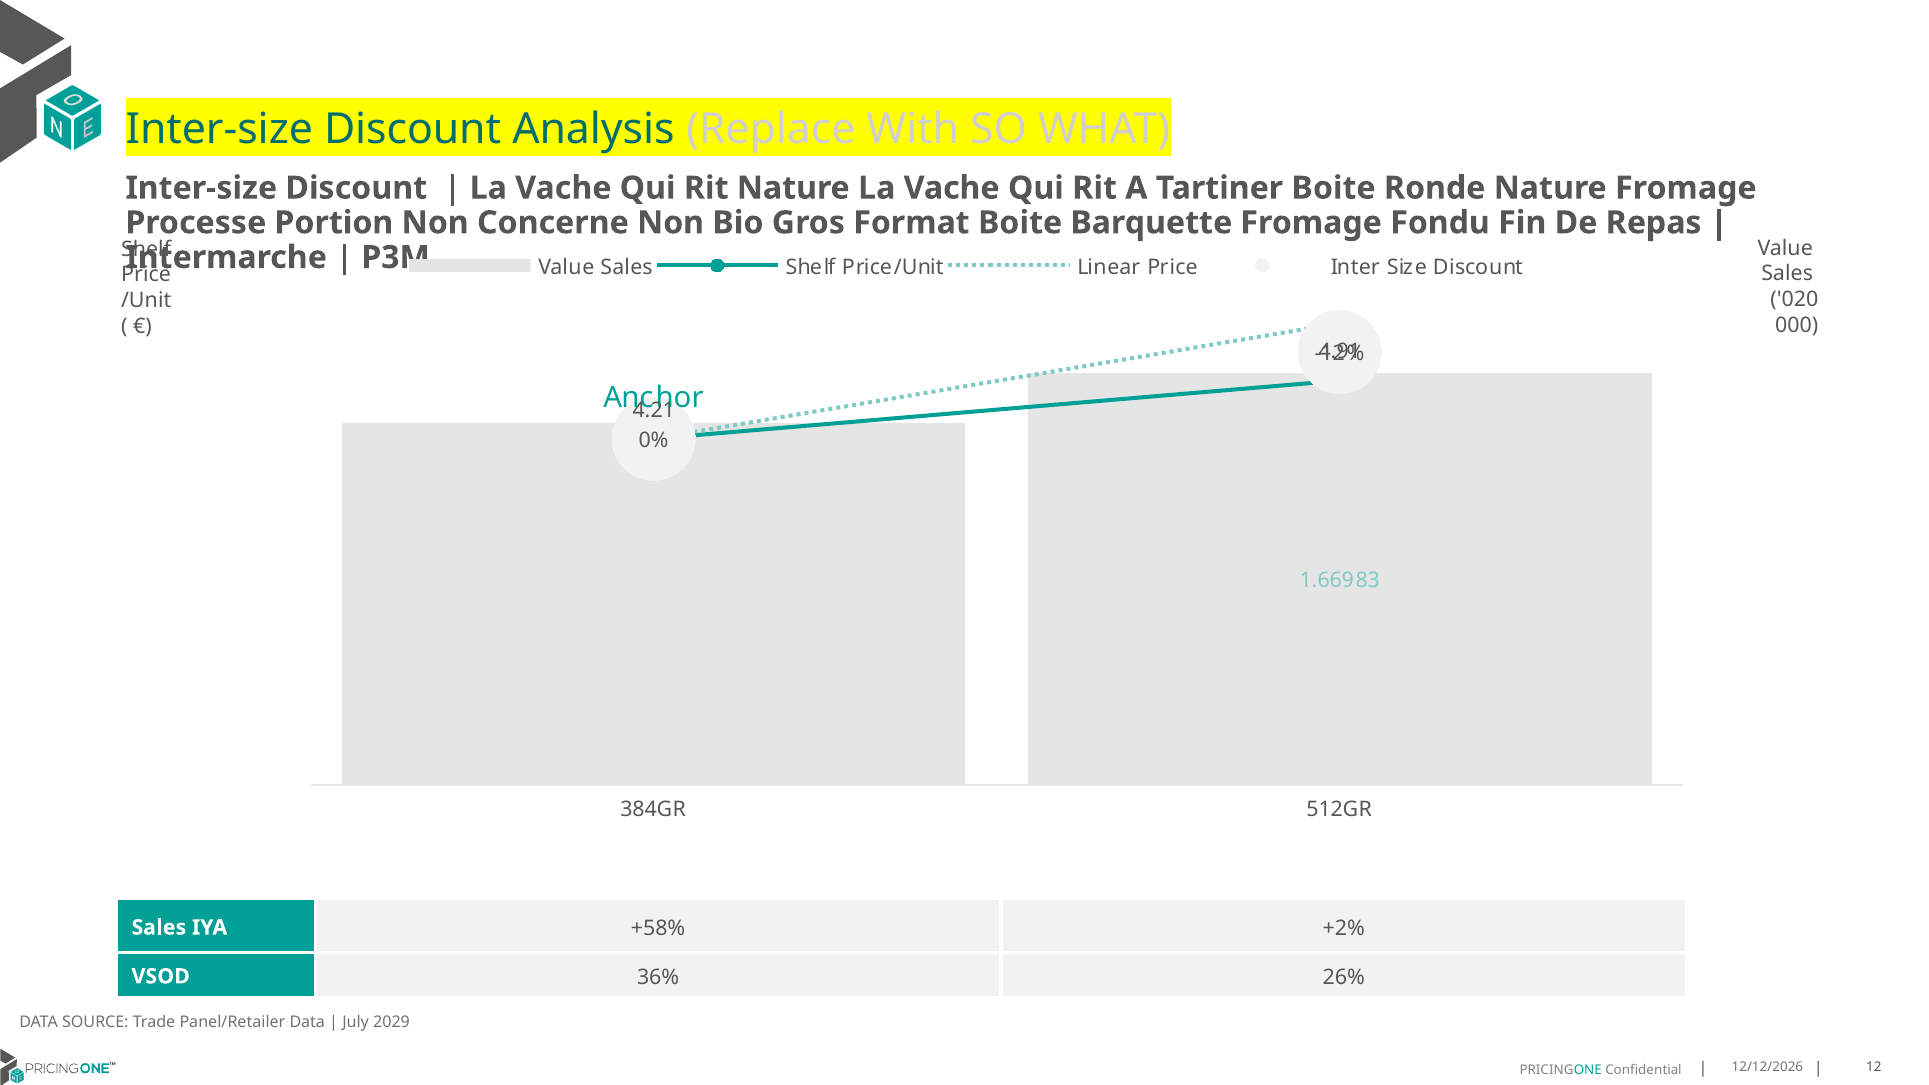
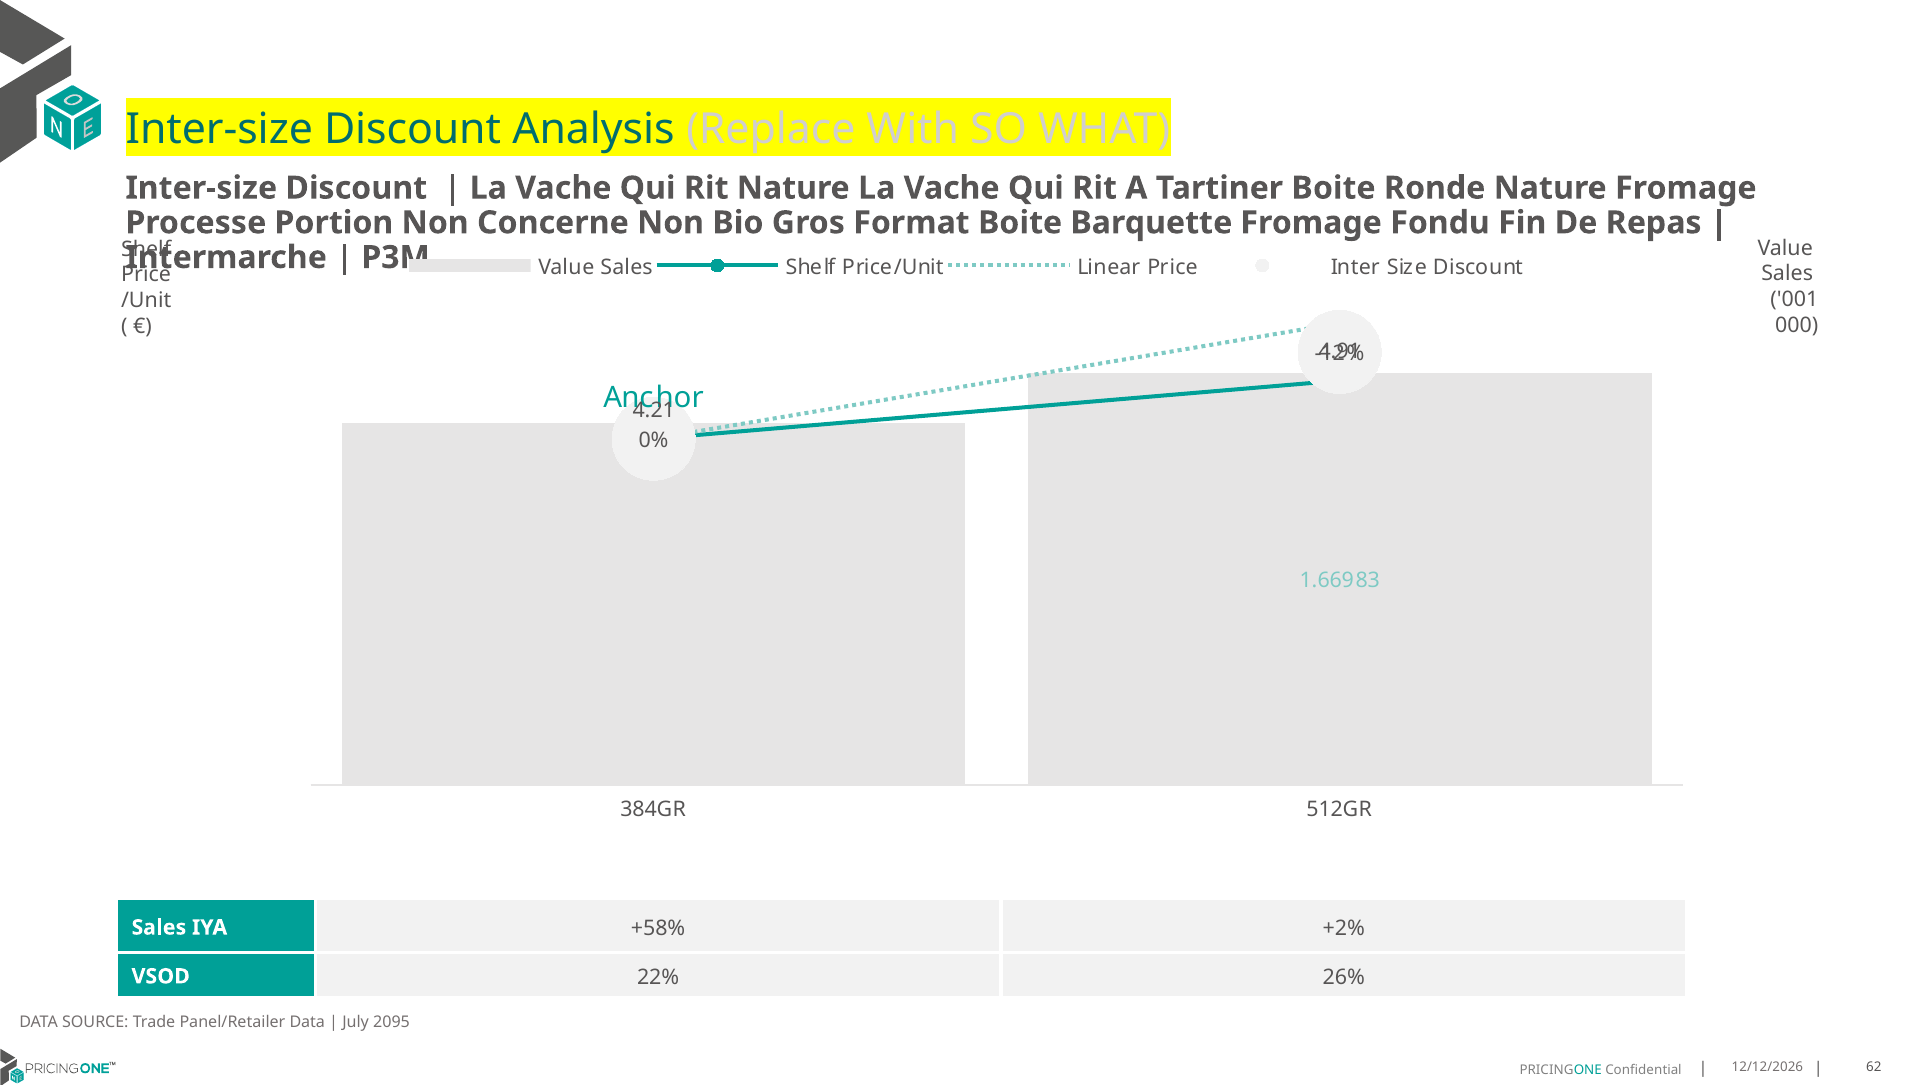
020: 020 -> 001
36%: 36% -> 22%
2029: 2029 -> 2095
12: 12 -> 62
